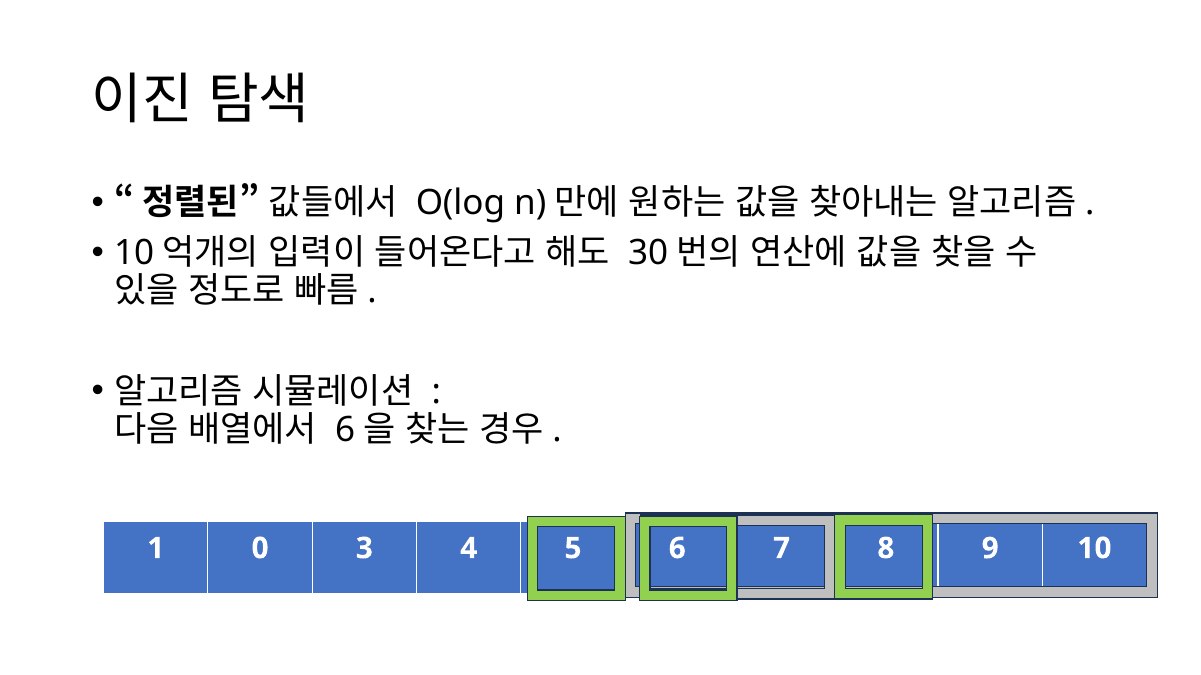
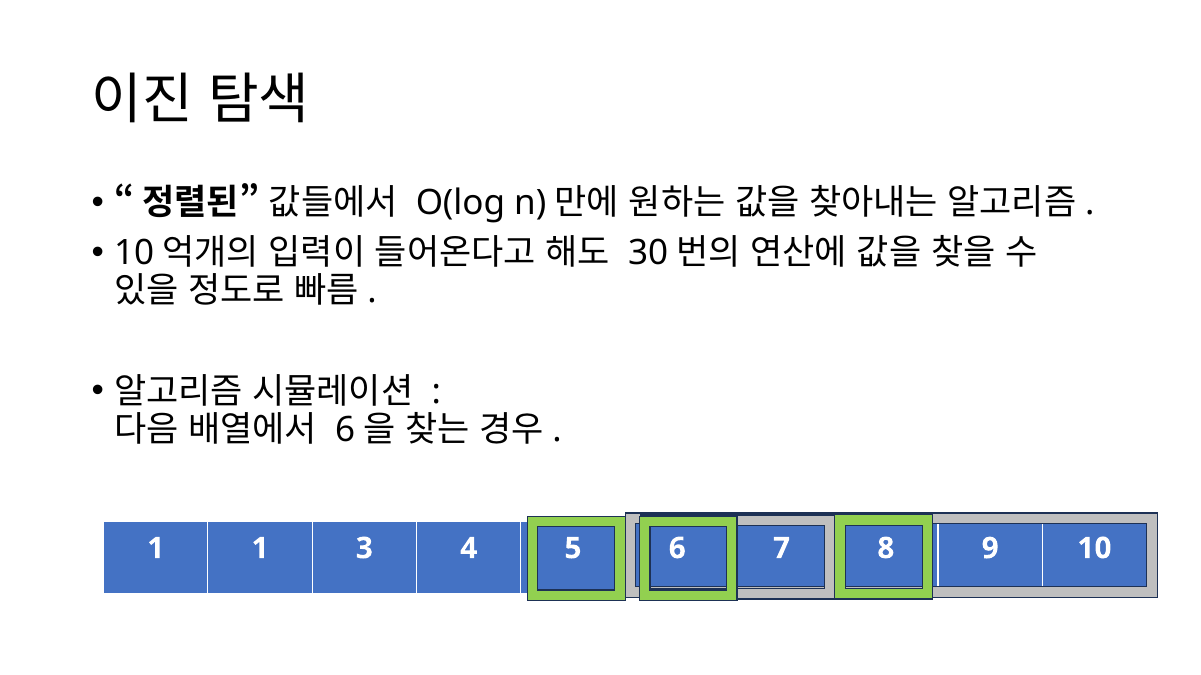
1 0: 0 -> 1
